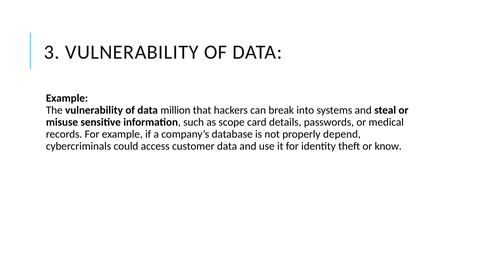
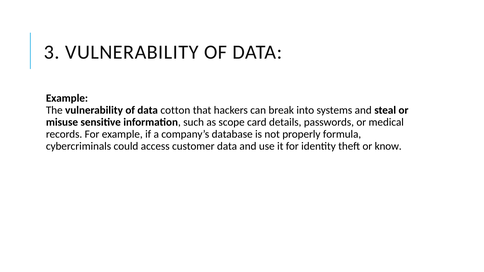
million: million -> cotton
depend: depend -> formula
